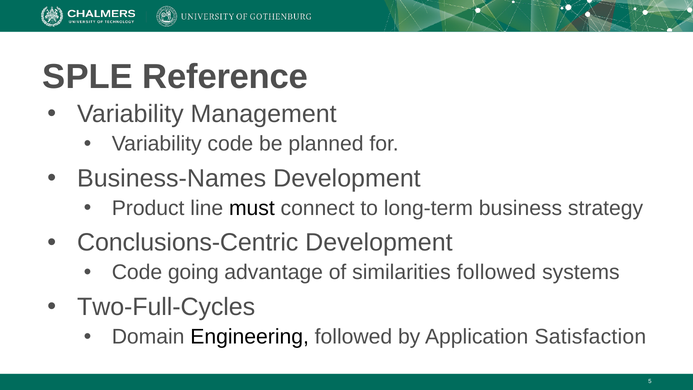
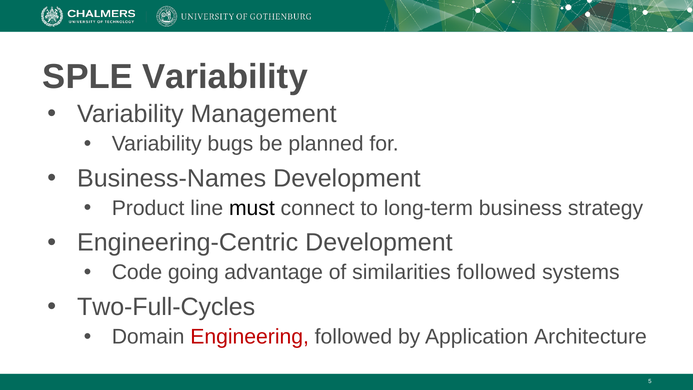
SPLE Reference: Reference -> Variability
Variability code: code -> bugs
Conclusions-Centric: Conclusions-Centric -> Engineering-Centric
Engineering colour: black -> red
Satisfaction: Satisfaction -> Architecture
